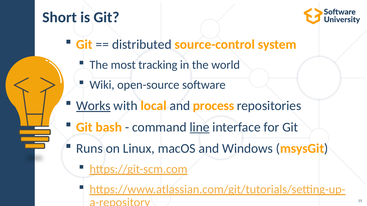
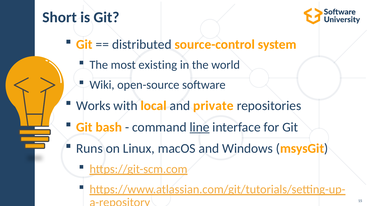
tracking: tracking -> existing
Works underline: present -> none
process: process -> private
